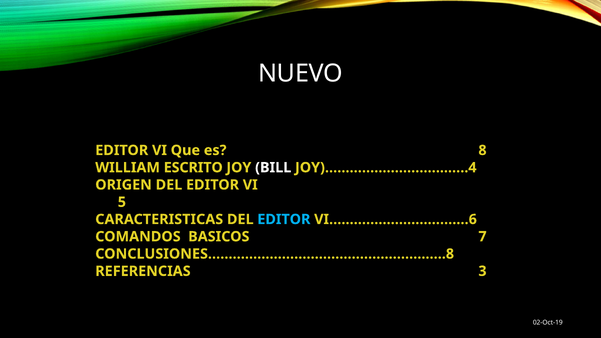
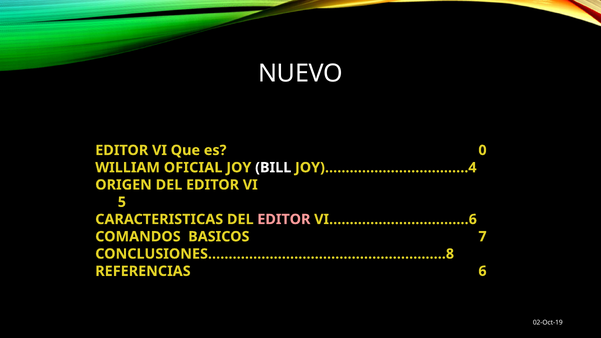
8: 8 -> 0
ESCRITO: ESCRITO -> OFICIAL
EDITOR at (284, 219) colour: light blue -> pink
3: 3 -> 6
